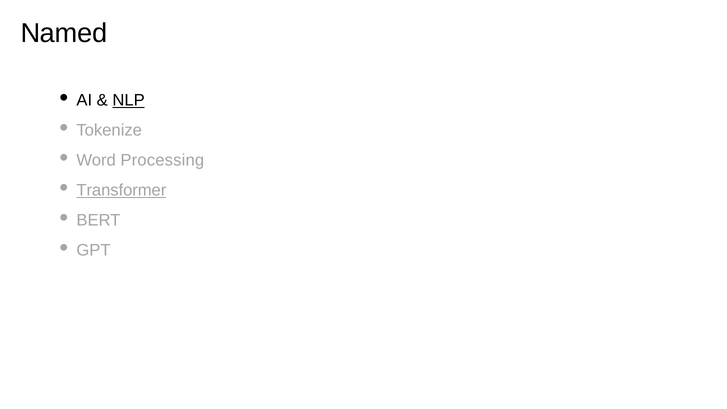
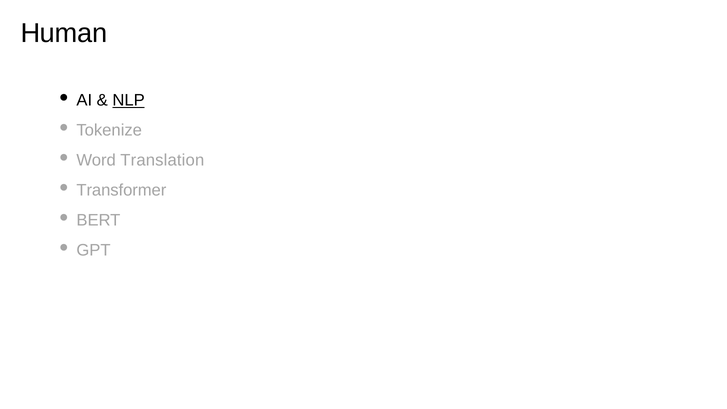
Named: Named -> Human
Processing: Processing -> Translation
Transformer underline: present -> none
